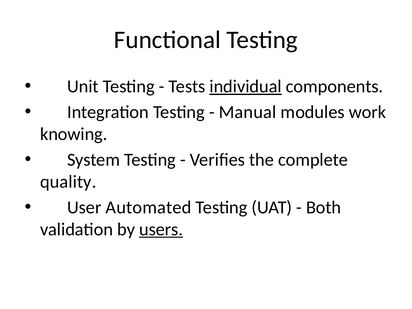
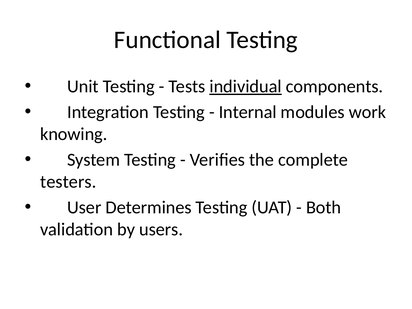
Manual: Manual -> Internal
quality: quality -> testers
Automated: Automated -> Determines
users underline: present -> none
